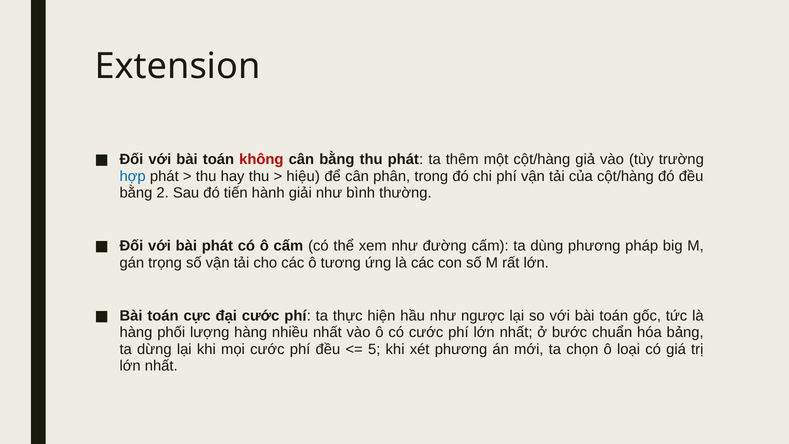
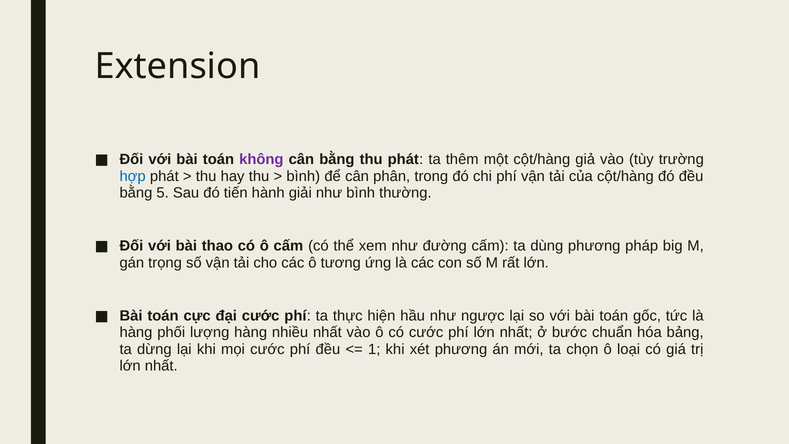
không colour: red -> purple
hiệu at (303, 176): hiệu -> bình
2: 2 -> 5
bài phát: phát -> thao
5: 5 -> 1
